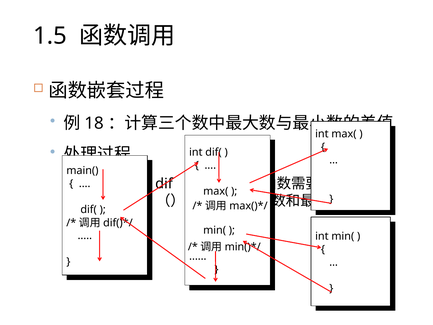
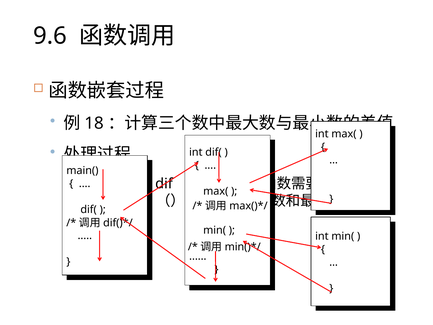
1.5: 1.5 -> 9.6
